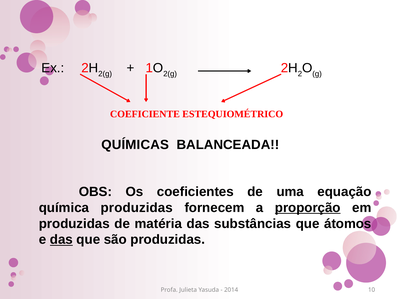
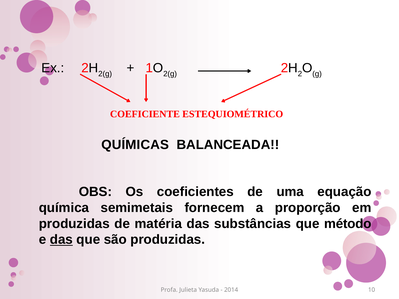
química produzidas: produzidas -> semimetais
proporção underline: present -> none
átomos: átomos -> método
